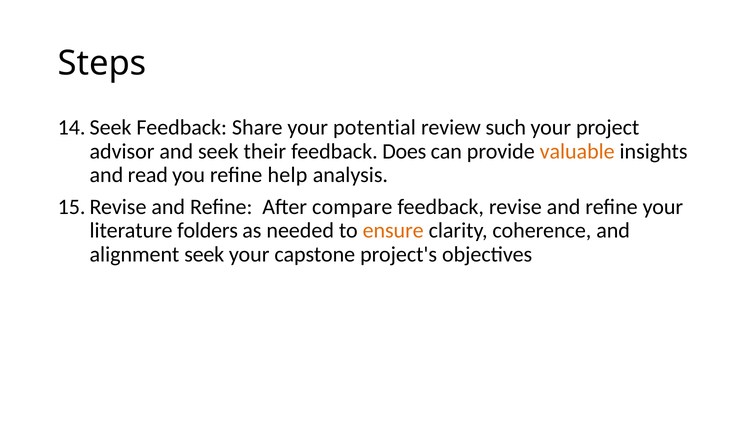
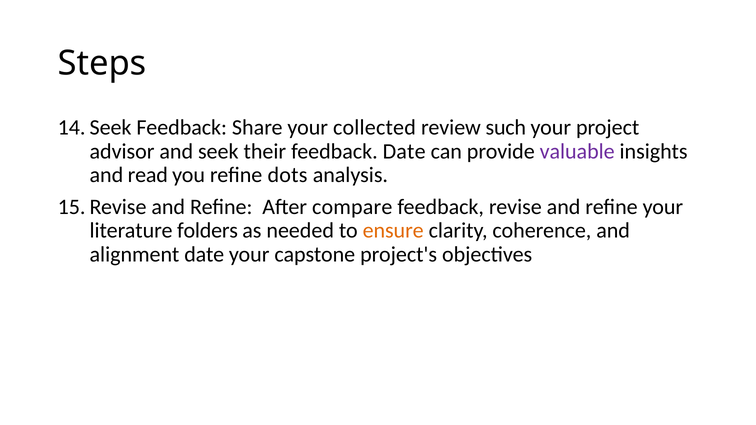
potential: potential -> collected
feedback Does: Does -> Date
valuable colour: orange -> purple
help: help -> dots
alignment seek: seek -> date
